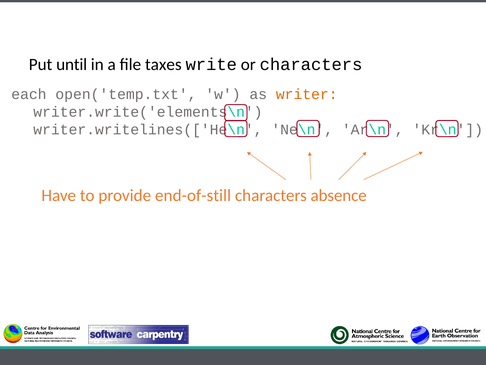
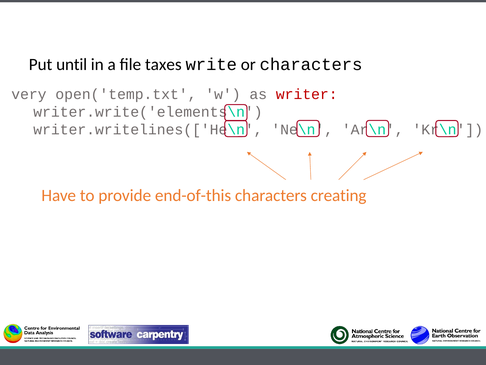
each: each -> very
writer colour: orange -> red
end-of-still: end-of-still -> end-of-this
absence: absence -> creating
